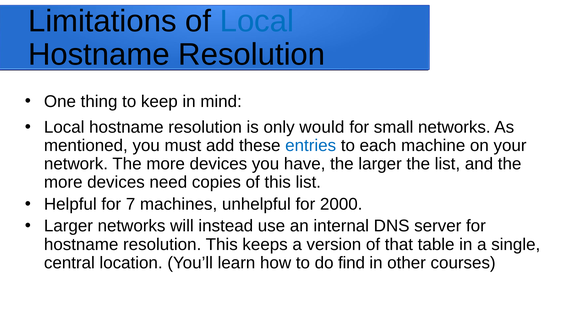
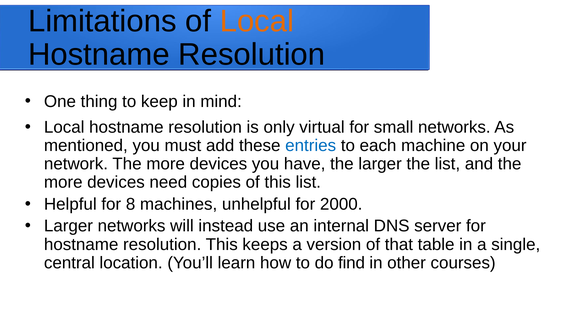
Local at (257, 21) colour: blue -> orange
would: would -> virtual
7: 7 -> 8
